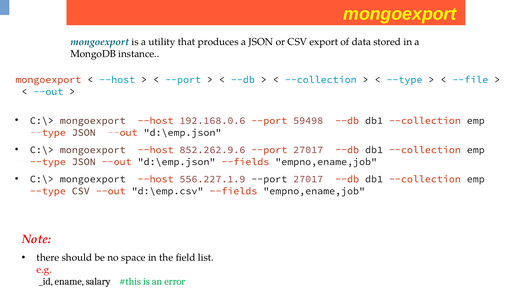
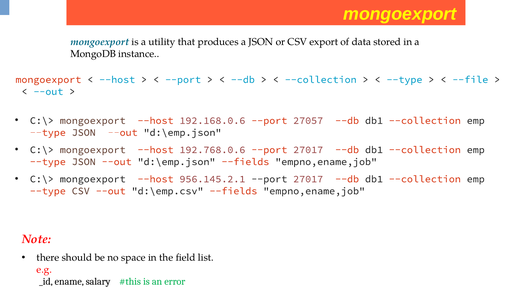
59498: 59498 -> 27057
852.262.9.6: 852.262.9.6 -> 192.768.0.6
556.227.1.9: 556.227.1.9 -> 956.145.2.1
